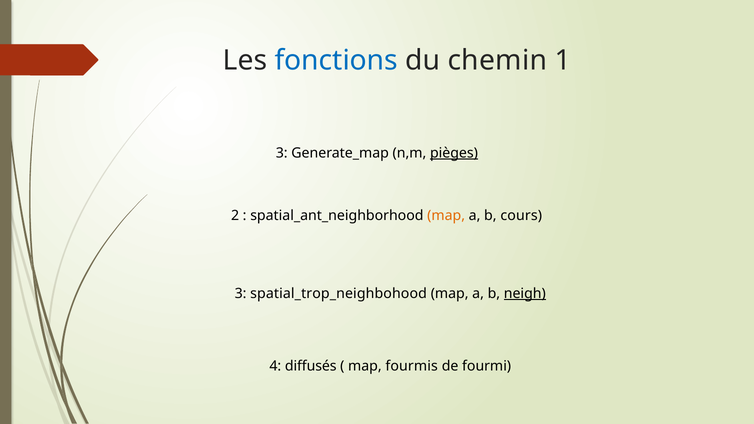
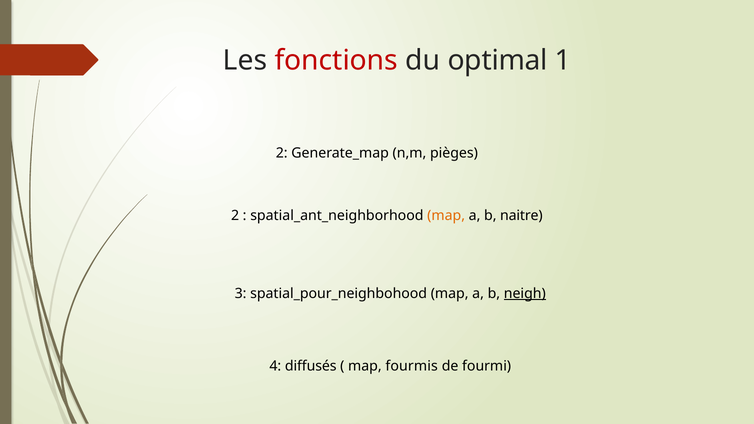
fonctions colour: blue -> red
chemin: chemin -> optimal
3 at (282, 153): 3 -> 2
pièges underline: present -> none
cours: cours -> naitre
spatial_trop_neighbohood: spatial_trop_neighbohood -> spatial_pour_neighbohood
